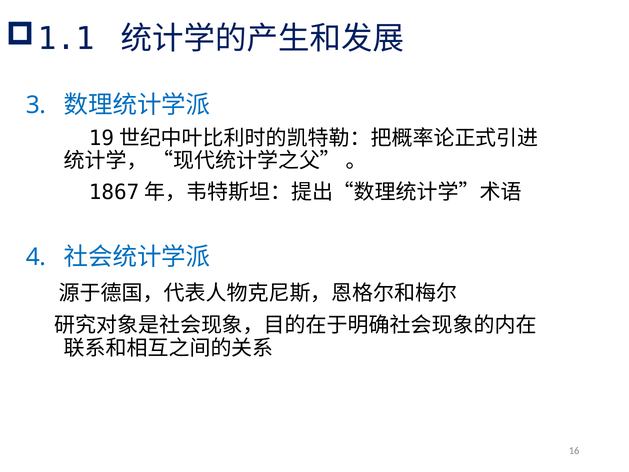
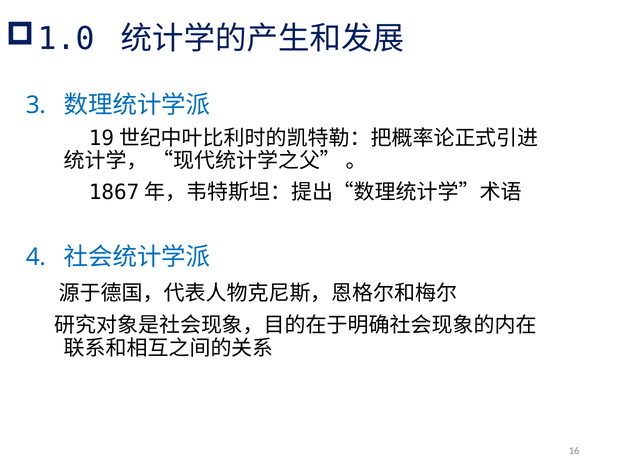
1.1: 1.1 -> 1.0
